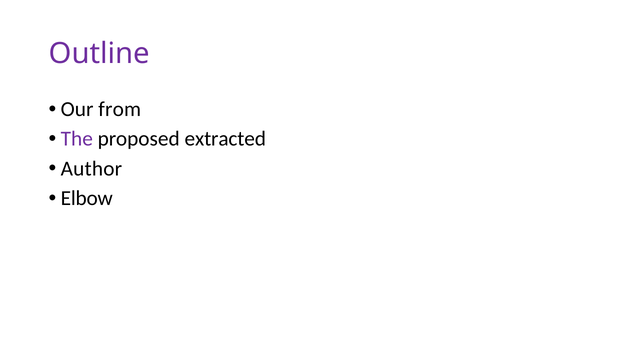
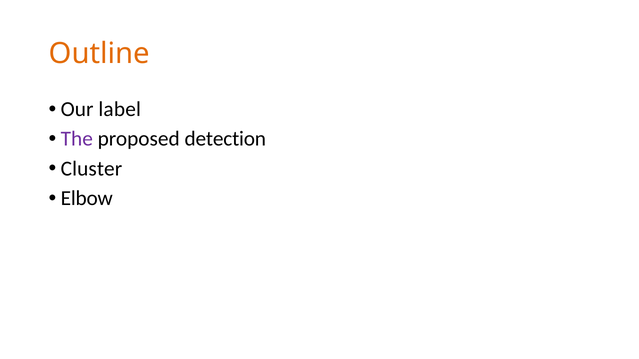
Outline colour: purple -> orange
from: from -> label
extracted: extracted -> detection
Author: Author -> Cluster
